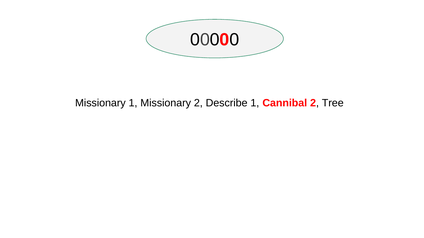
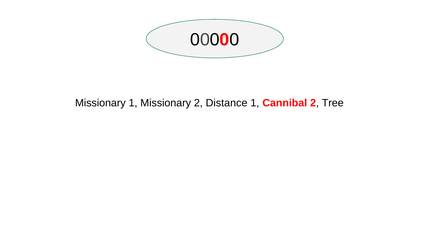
Describe: Describe -> Distance
